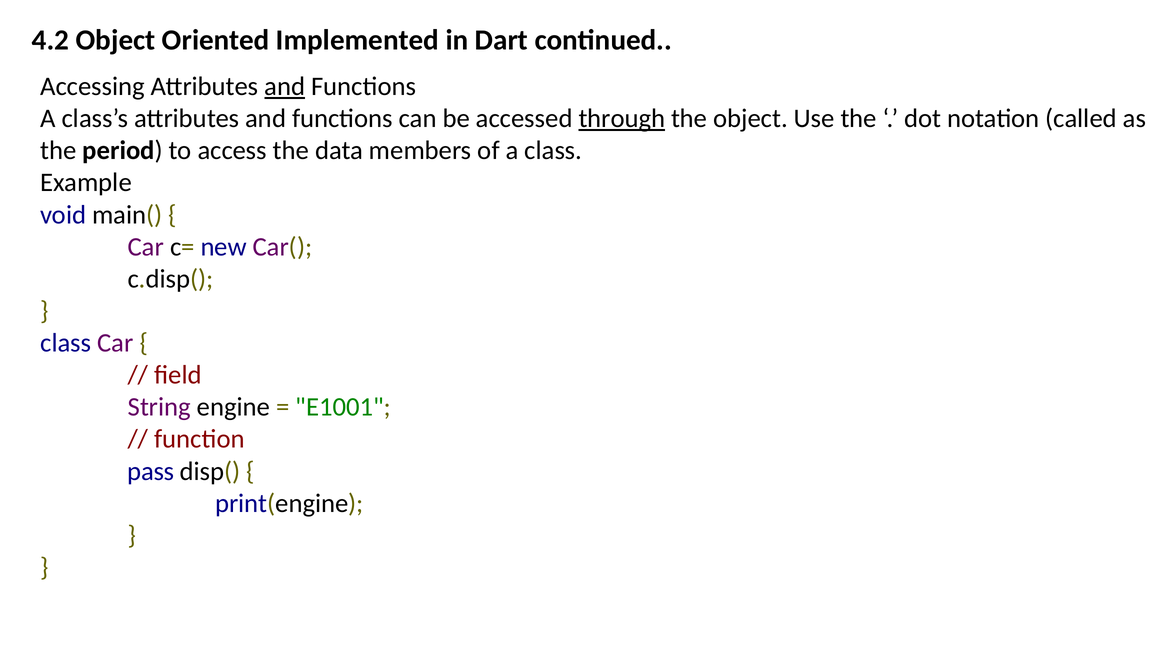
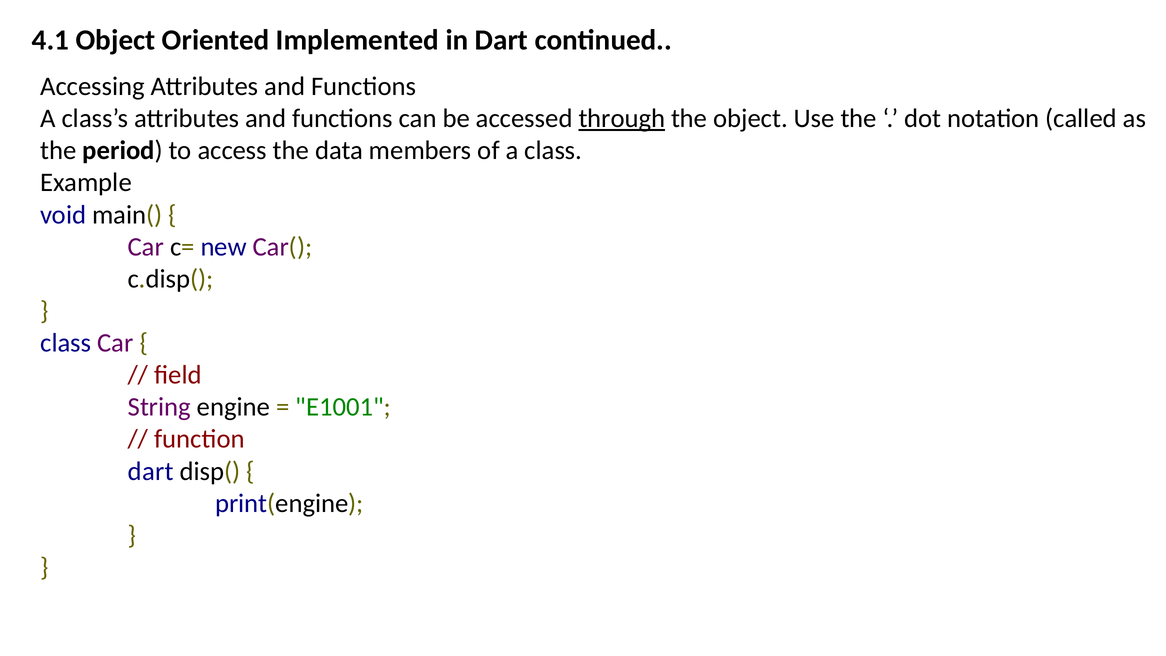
4.2: 4.2 -> 4.1
and at (285, 86) underline: present -> none
pass at (151, 471): pass -> dart
